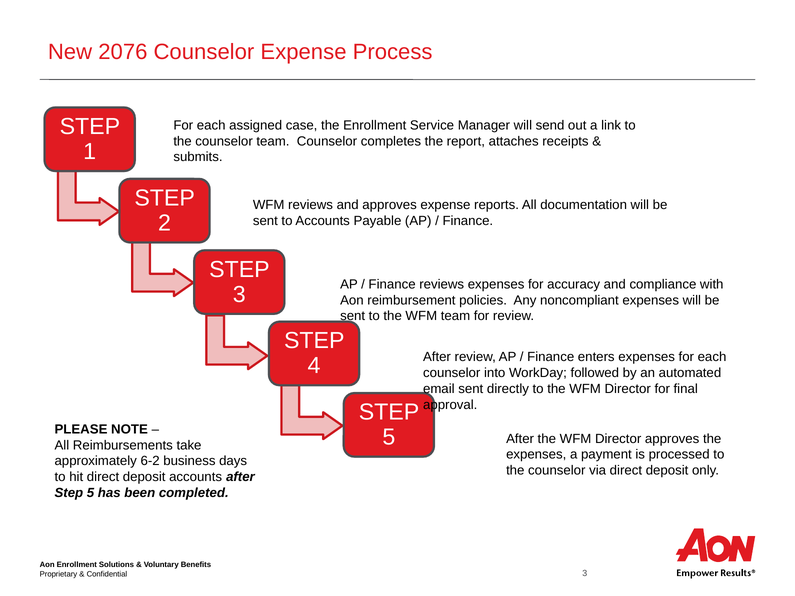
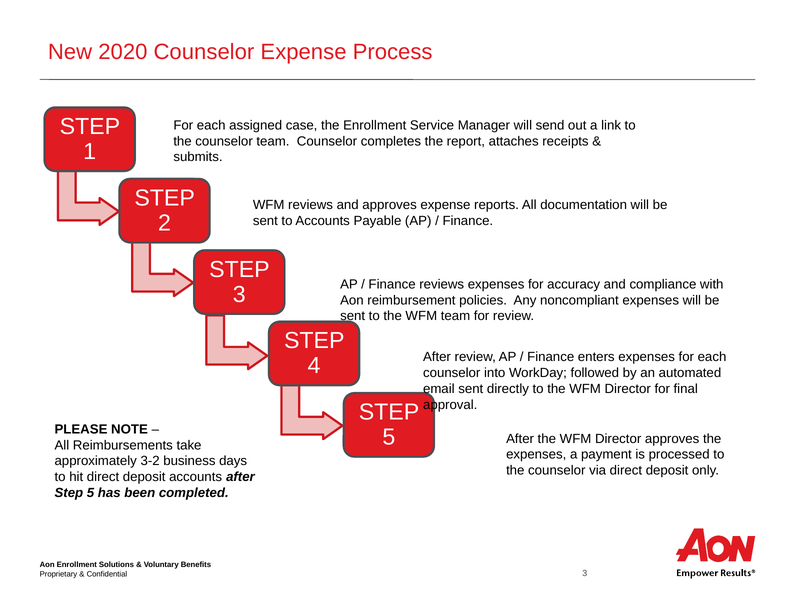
2076: 2076 -> 2020
6-2: 6-2 -> 3-2
